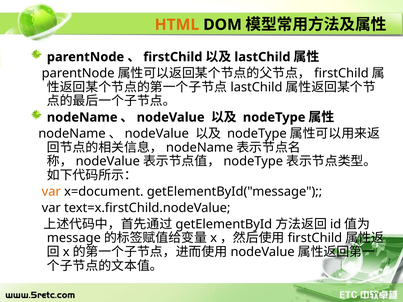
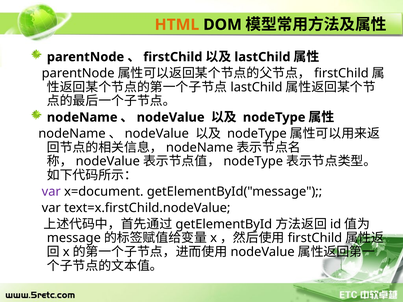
var at (51, 192) colour: orange -> purple
